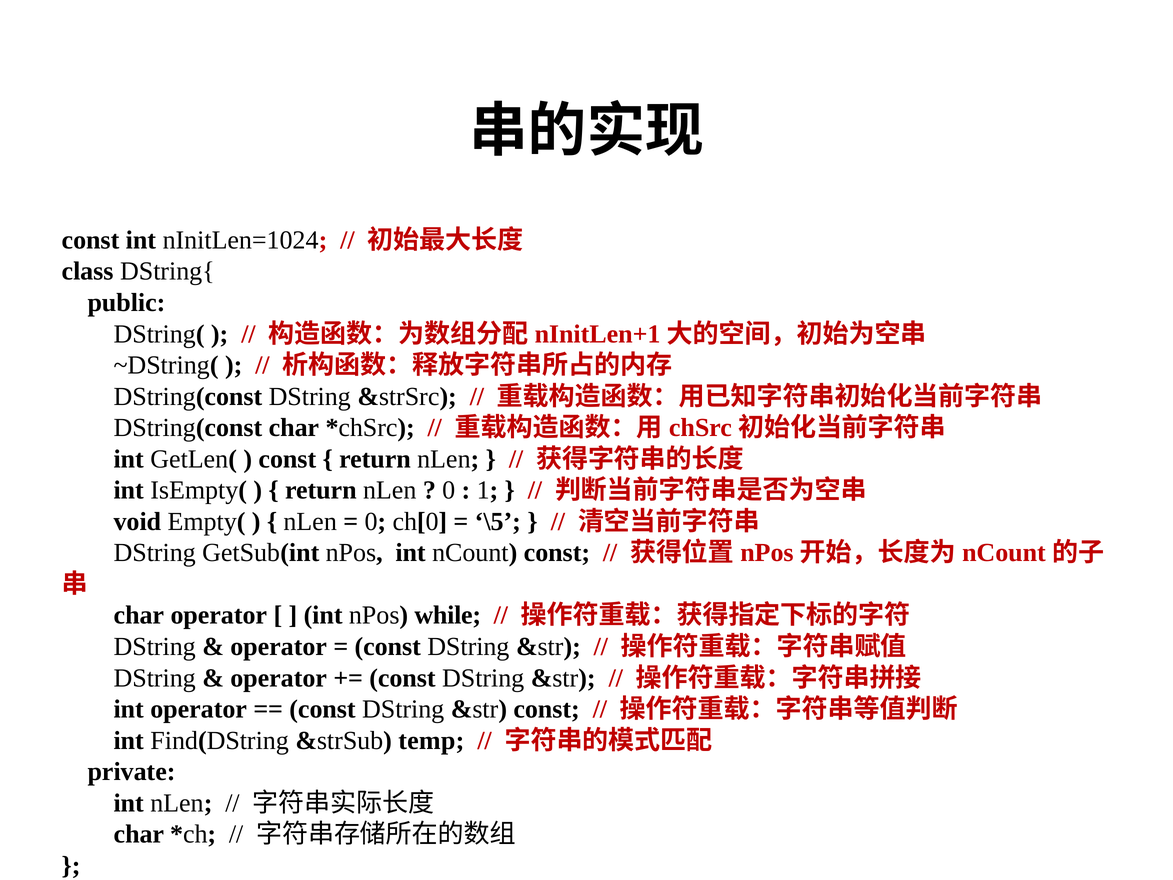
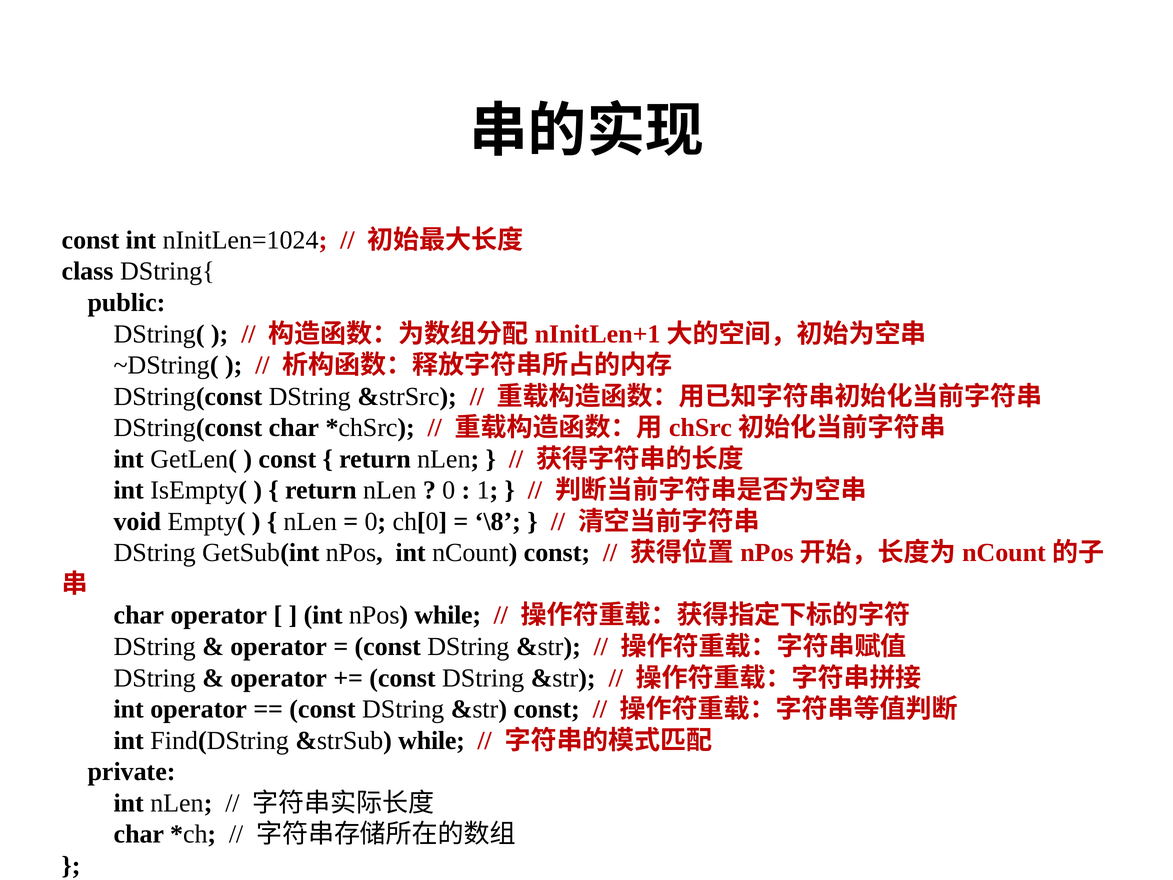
\5: \5 -> \8
&strSub temp: temp -> while
